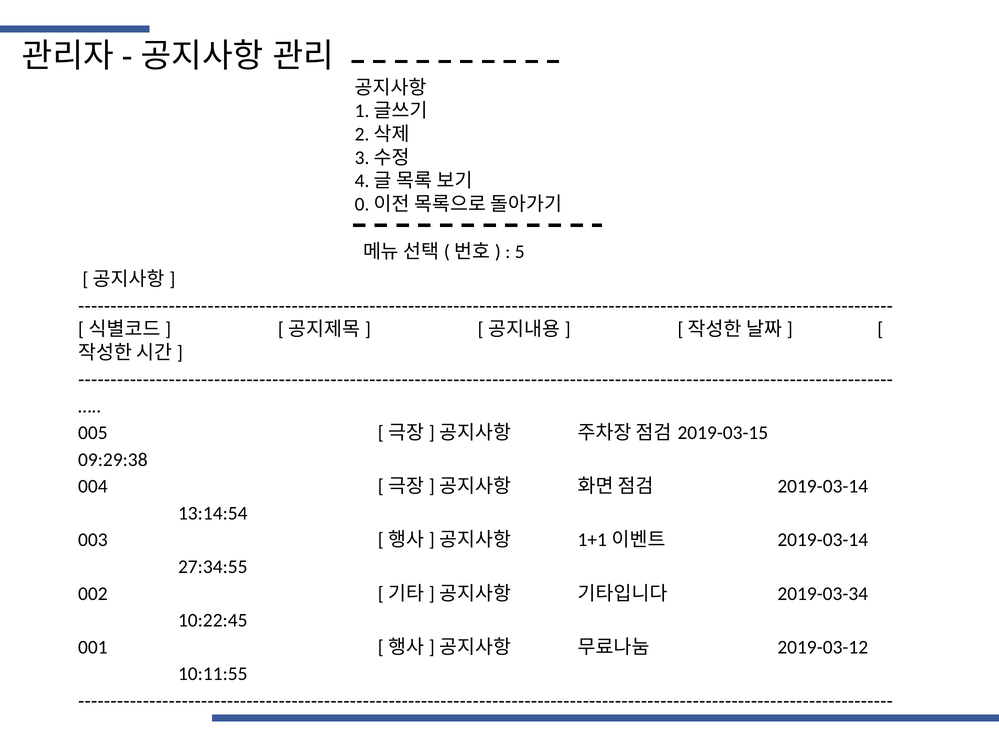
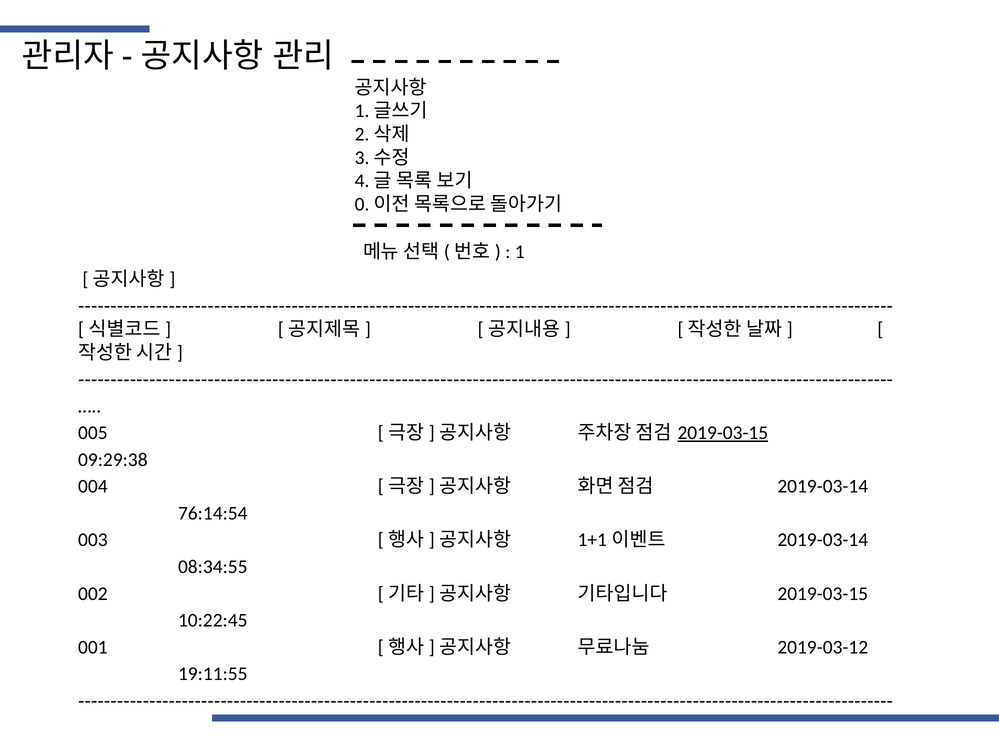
5: 5 -> 1
2019-03-15 at (723, 433) underline: none -> present
13:14:54: 13:14:54 -> 76:14:54
27:34:55: 27:34:55 -> 08:34:55
2019-03-34 at (823, 594): 2019-03-34 -> 2019-03-15
10:11:55: 10:11:55 -> 19:11:55
